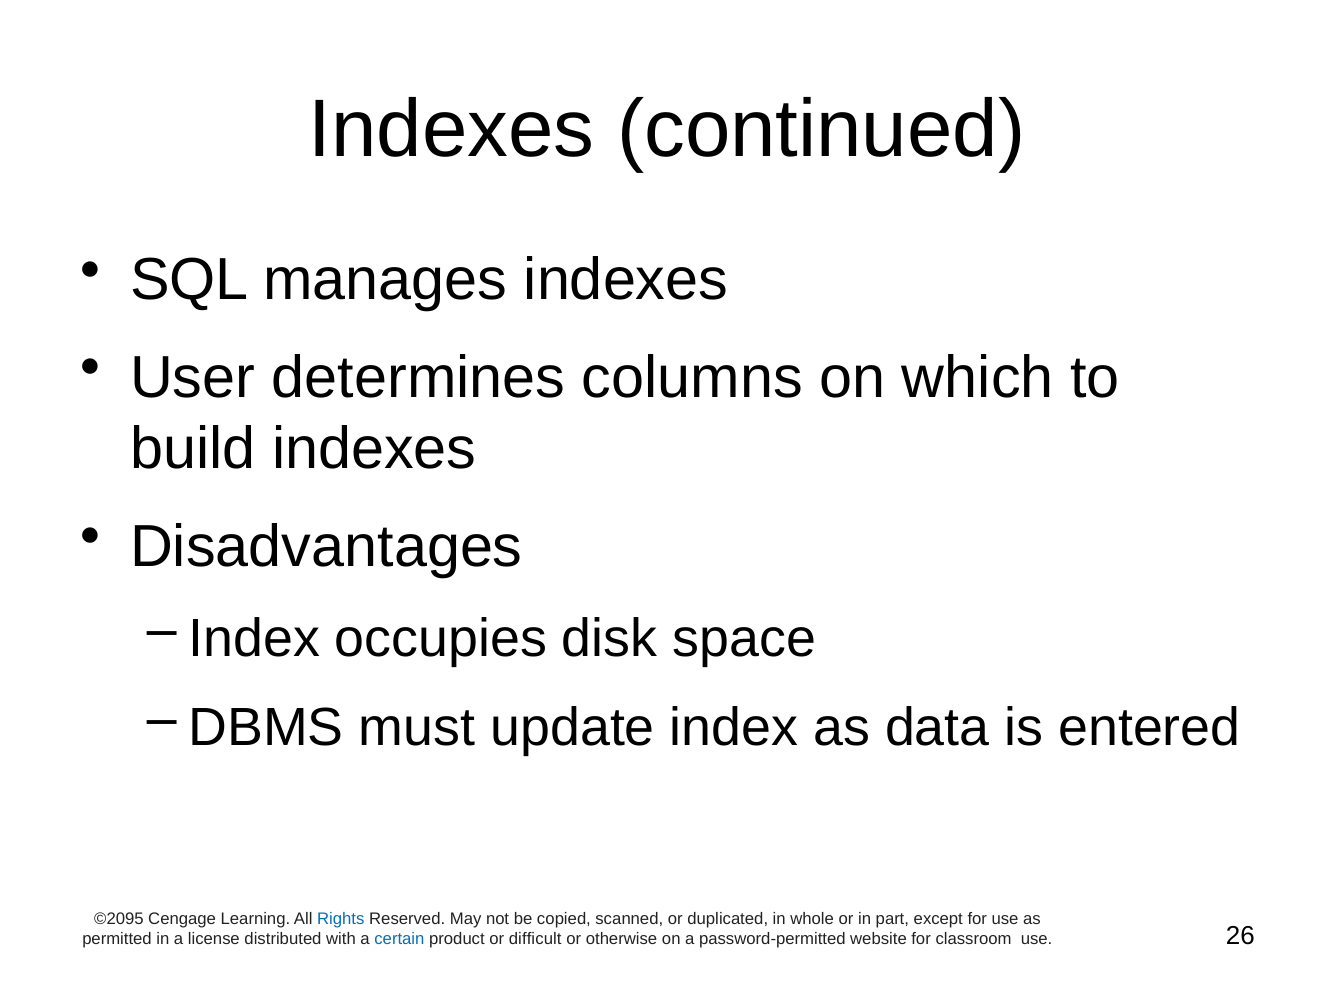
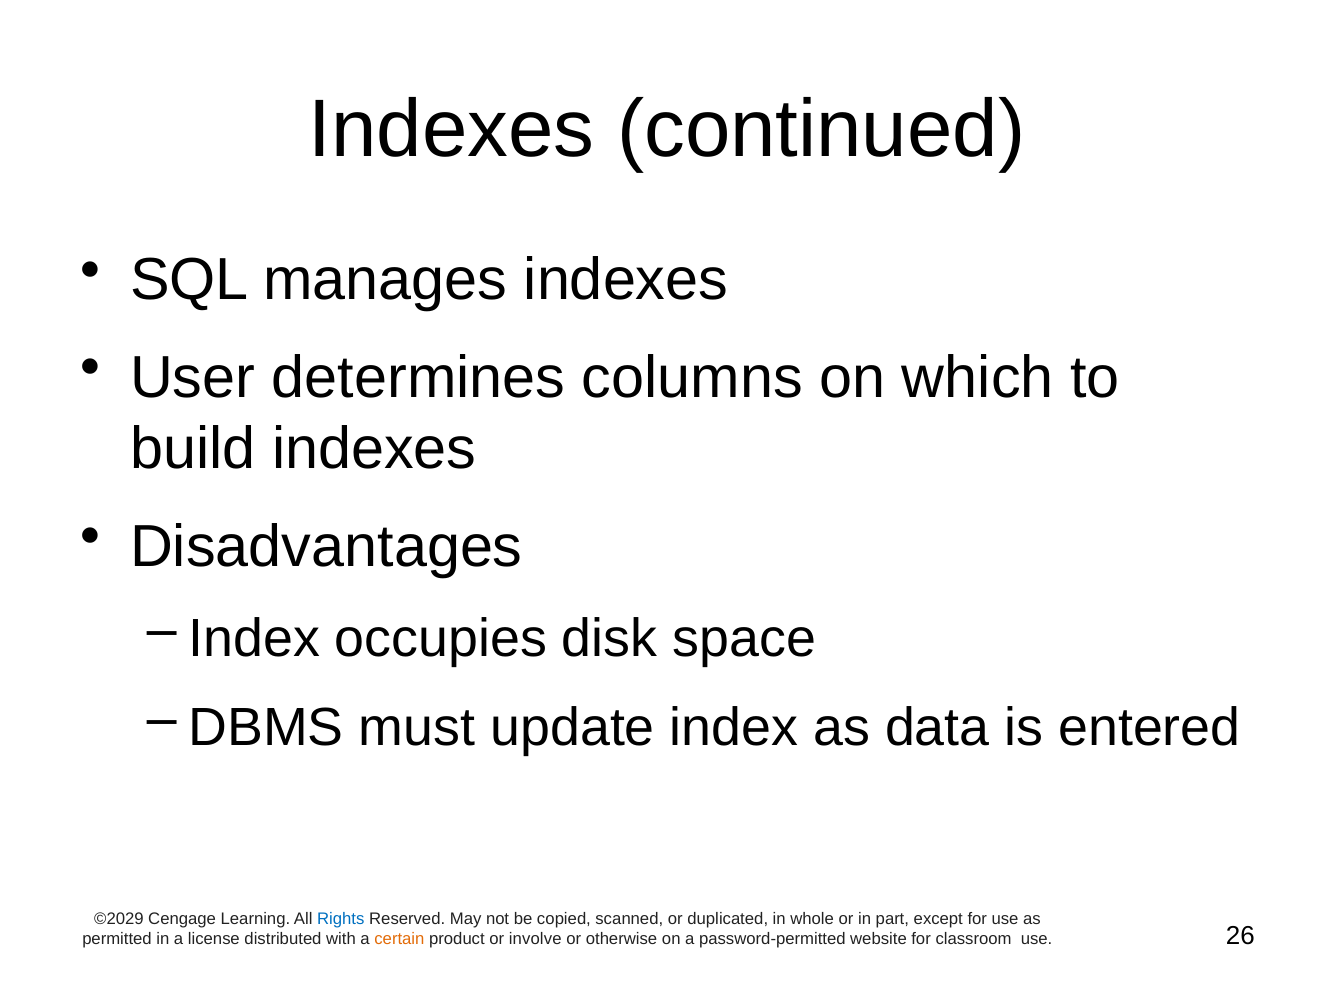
©2095: ©2095 -> ©2029
certain colour: blue -> orange
difficult: difficult -> involve
